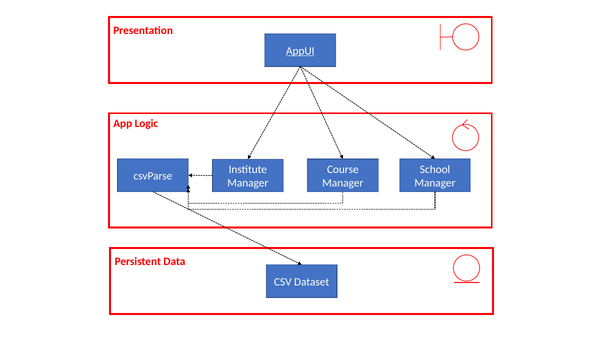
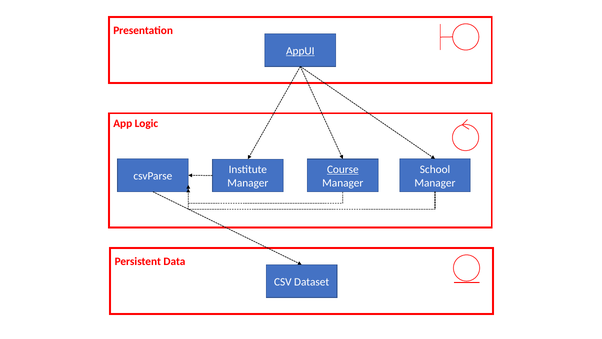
Course underline: none -> present
